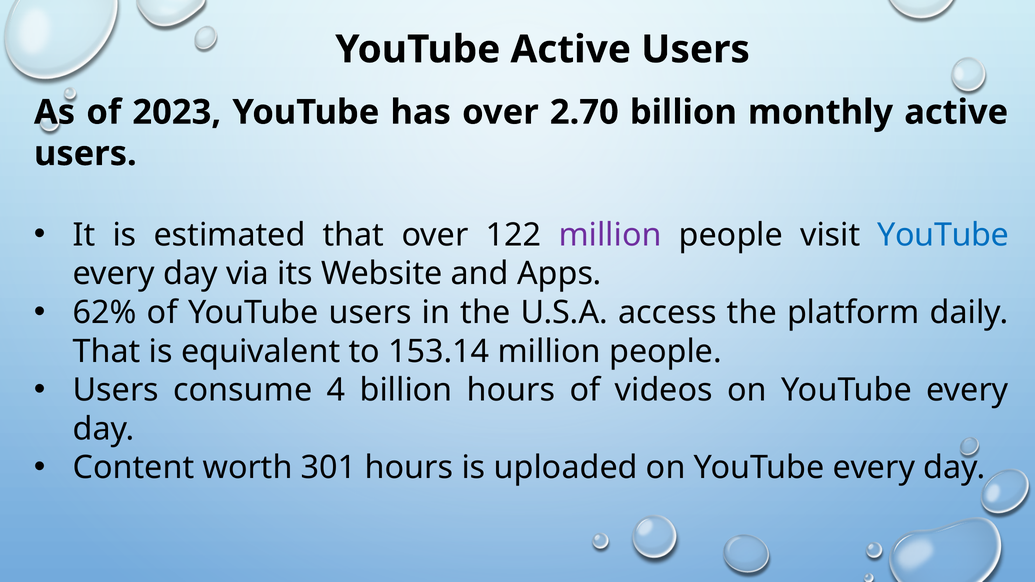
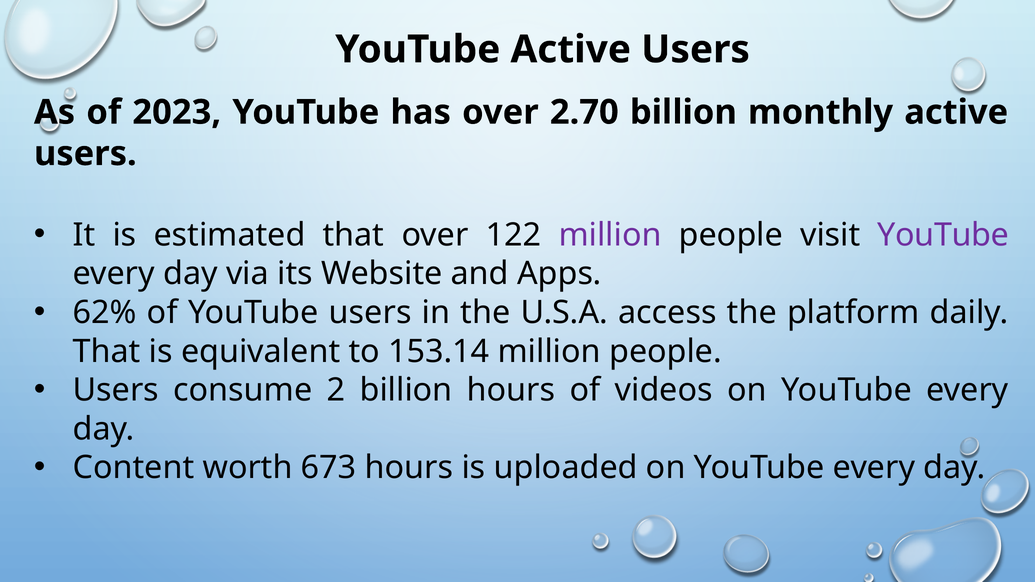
YouTube at (943, 235) colour: blue -> purple
4: 4 -> 2
301: 301 -> 673
